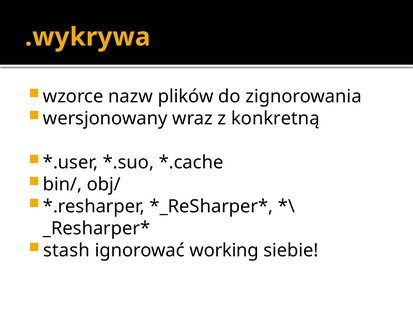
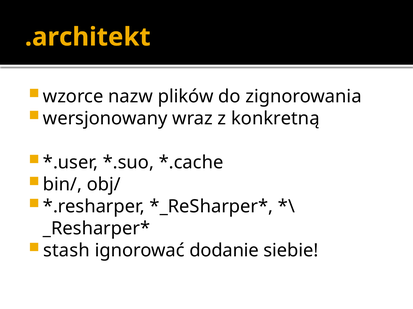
.wykrywa: .wykrywa -> .architekt
working: working -> dodanie
